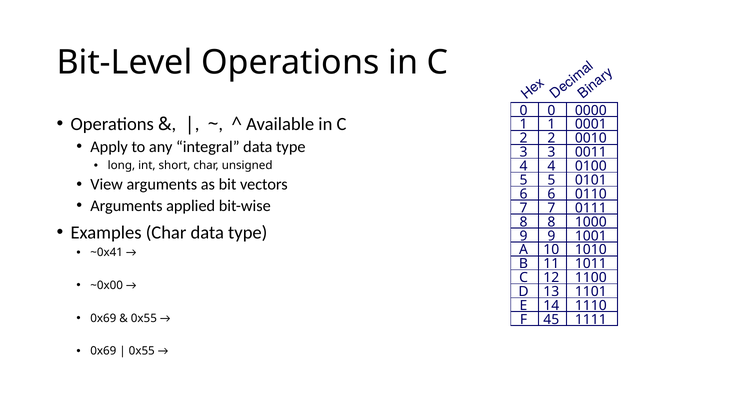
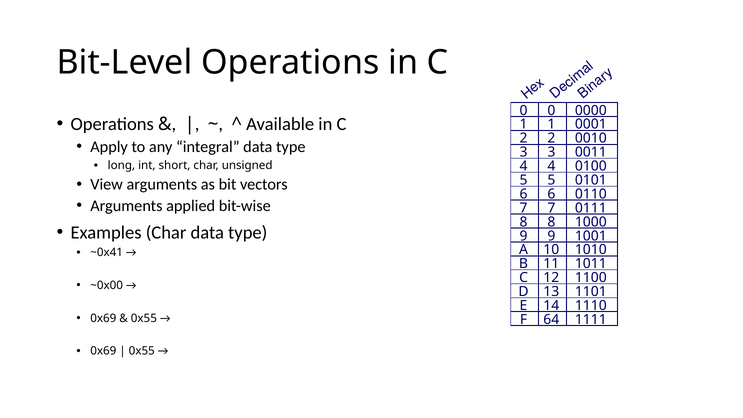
45: 45 -> 64
